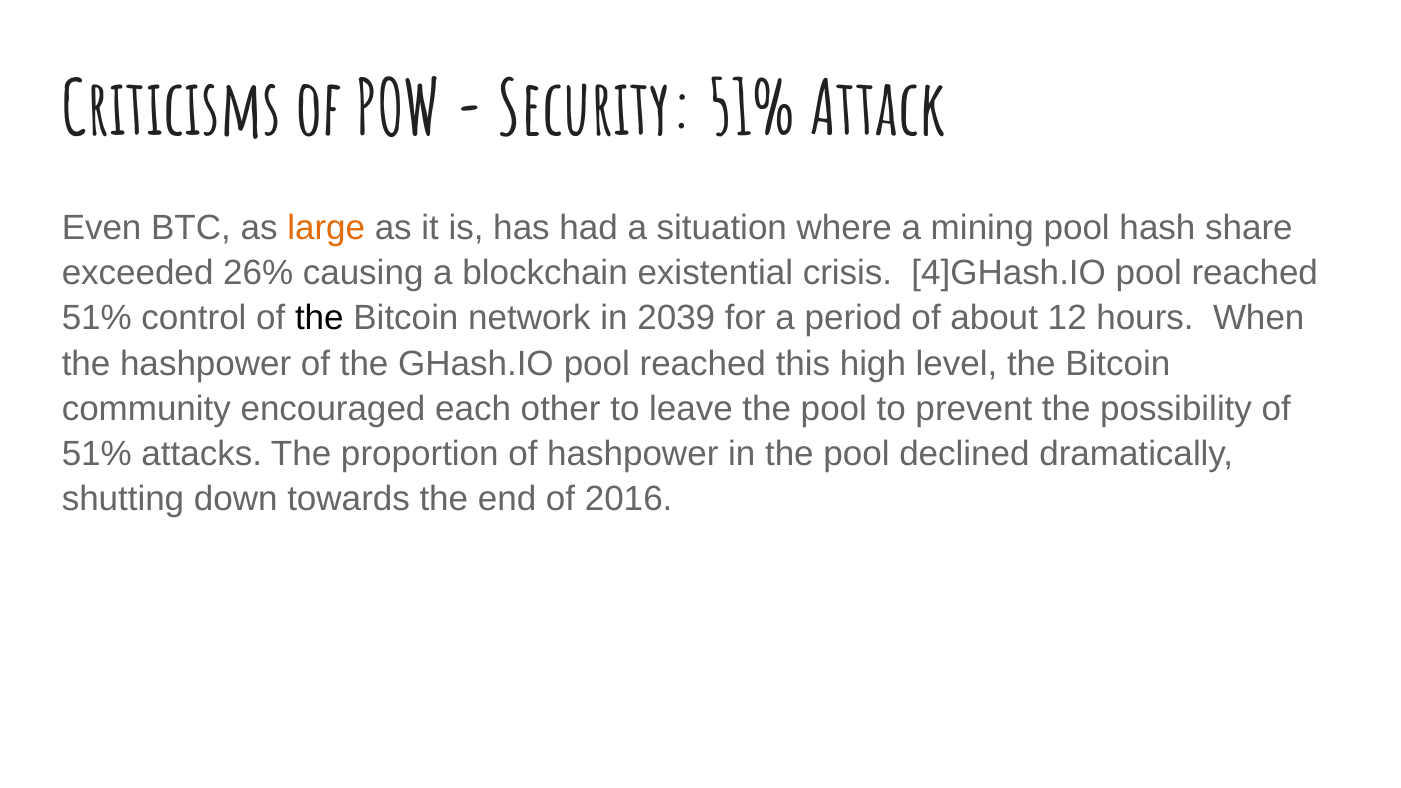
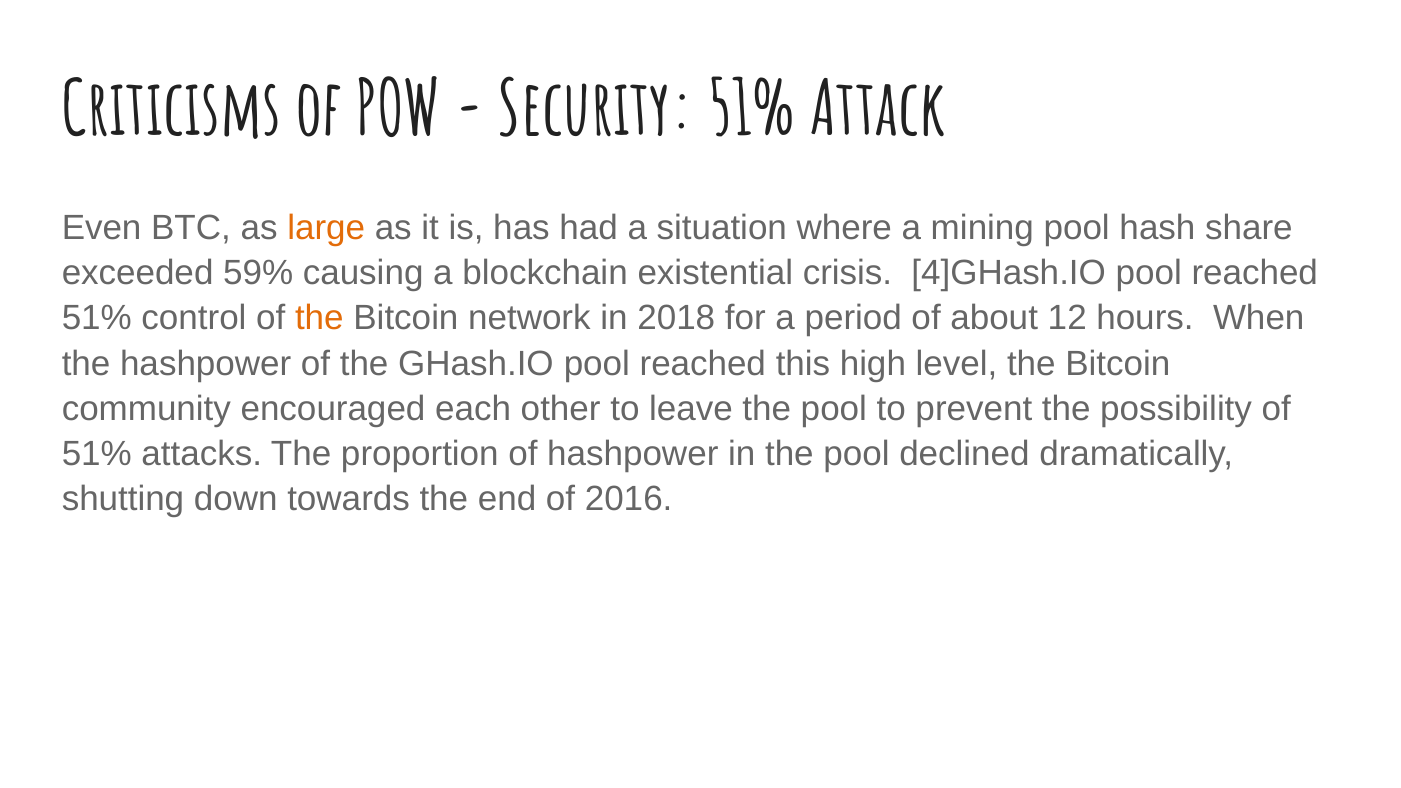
26%: 26% -> 59%
the at (319, 318) colour: black -> orange
2039: 2039 -> 2018
